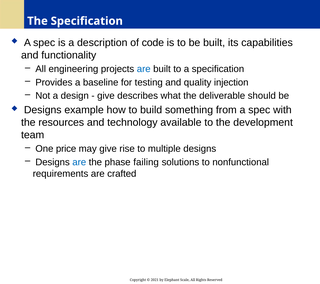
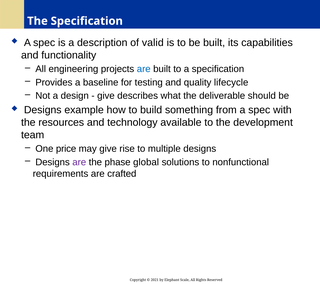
code: code -> valid
injection: injection -> lifecycle
are at (79, 162) colour: blue -> purple
failing: failing -> global
